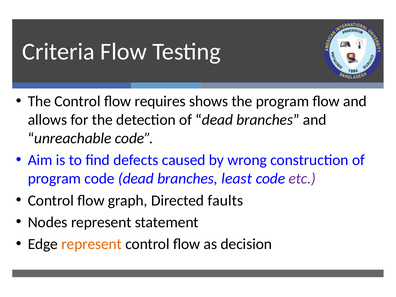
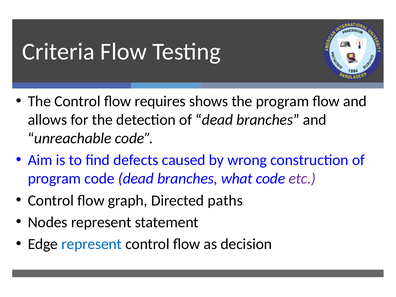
least: least -> what
faults: faults -> paths
represent at (92, 244) colour: orange -> blue
